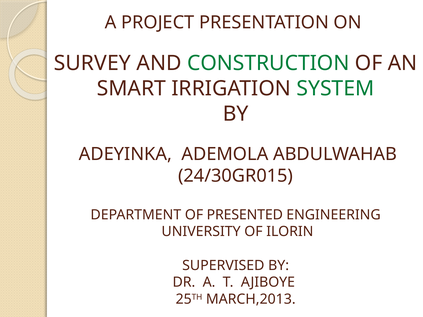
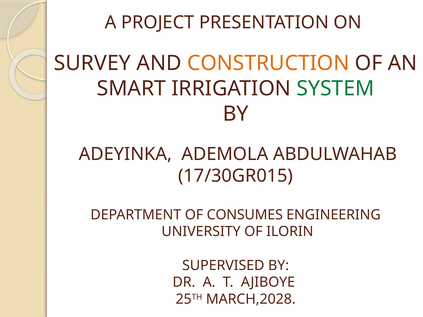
CONSTRUCTION colour: green -> orange
24/30GR015: 24/30GR015 -> 17/30GR015
PRESENTED: PRESENTED -> CONSUMES
MARCH,2013: MARCH,2013 -> MARCH,2028
